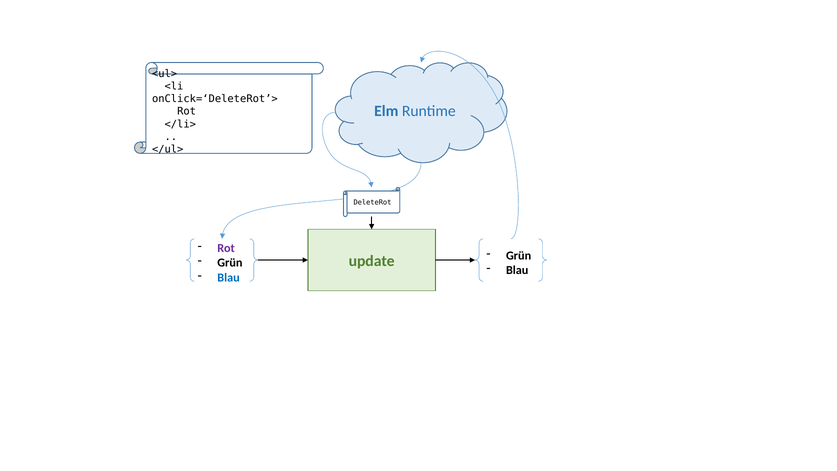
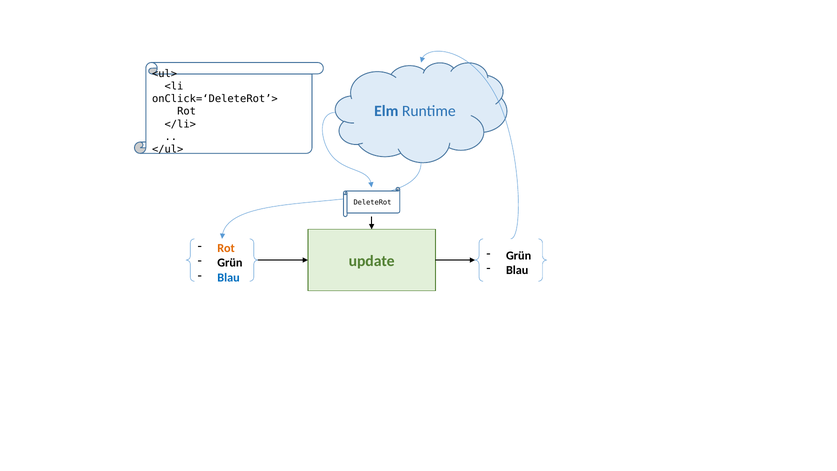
Rot at (226, 248) colour: purple -> orange
